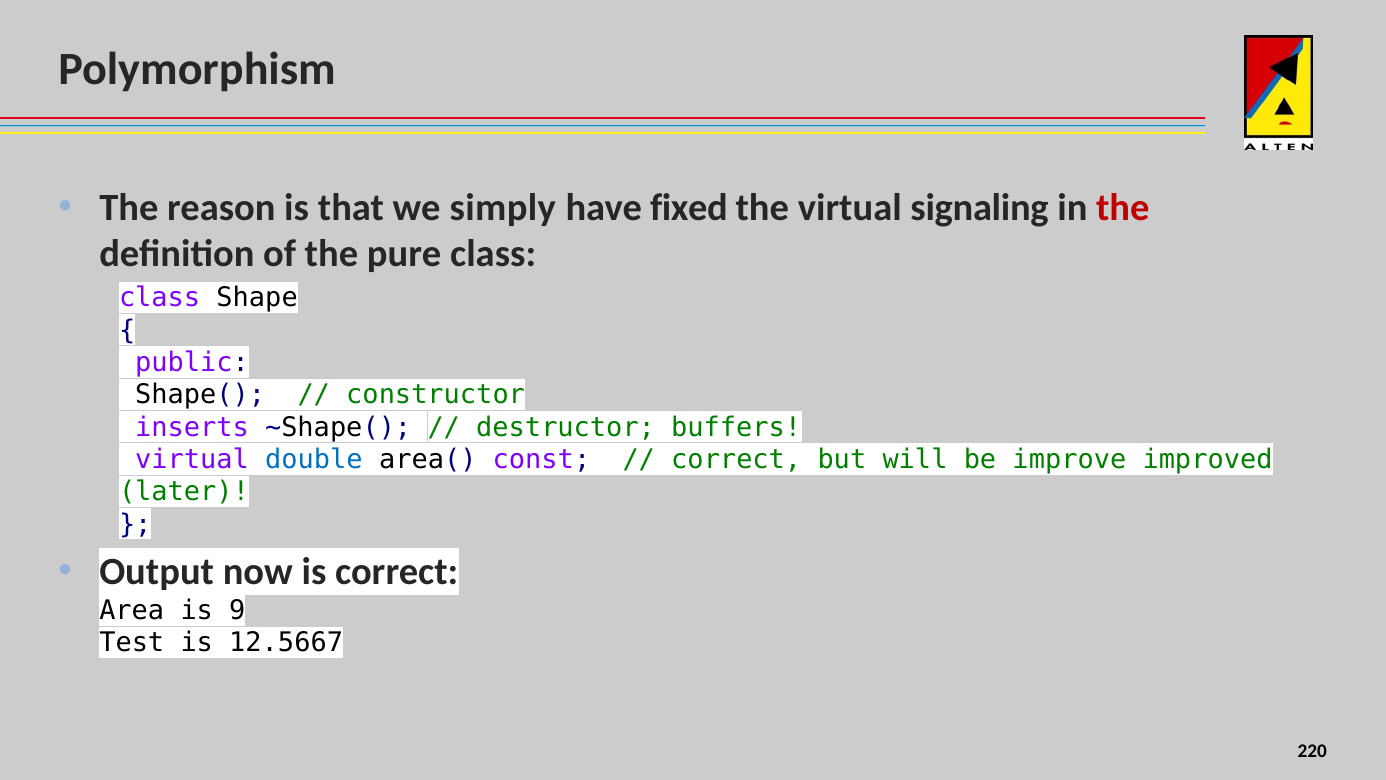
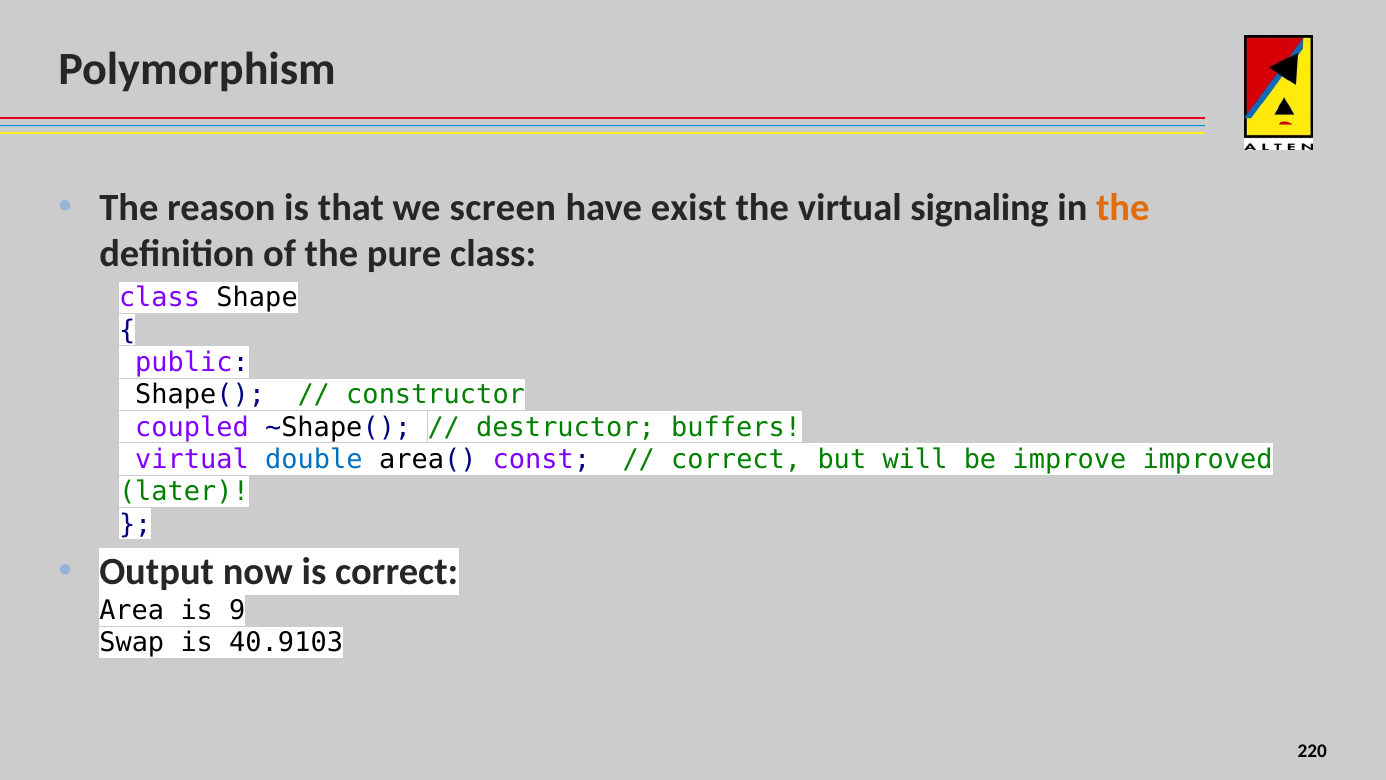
simply: simply -> screen
fixed: fixed -> exist
the at (1123, 208) colour: red -> orange
inserts: inserts -> coupled
Test: Test -> Swap
12.5667: 12.5667 -> 40.9103
